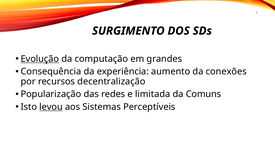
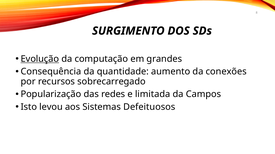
experiência: experiência -> quantidade
decentralização: decentralização -> sobrecarregado
Comuns: Comuns -> Campos
levou underline: present -> none
Perceptíveis: Perceptíveis -> Defeituosos
